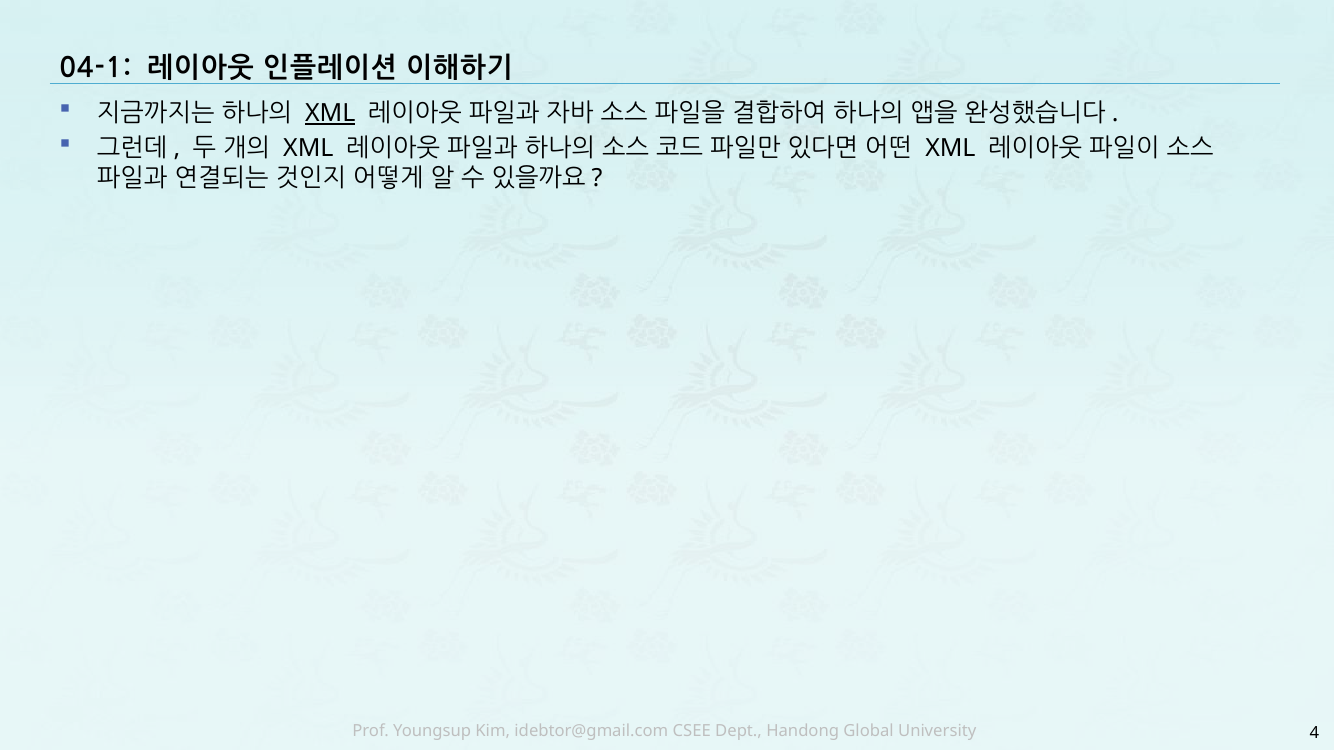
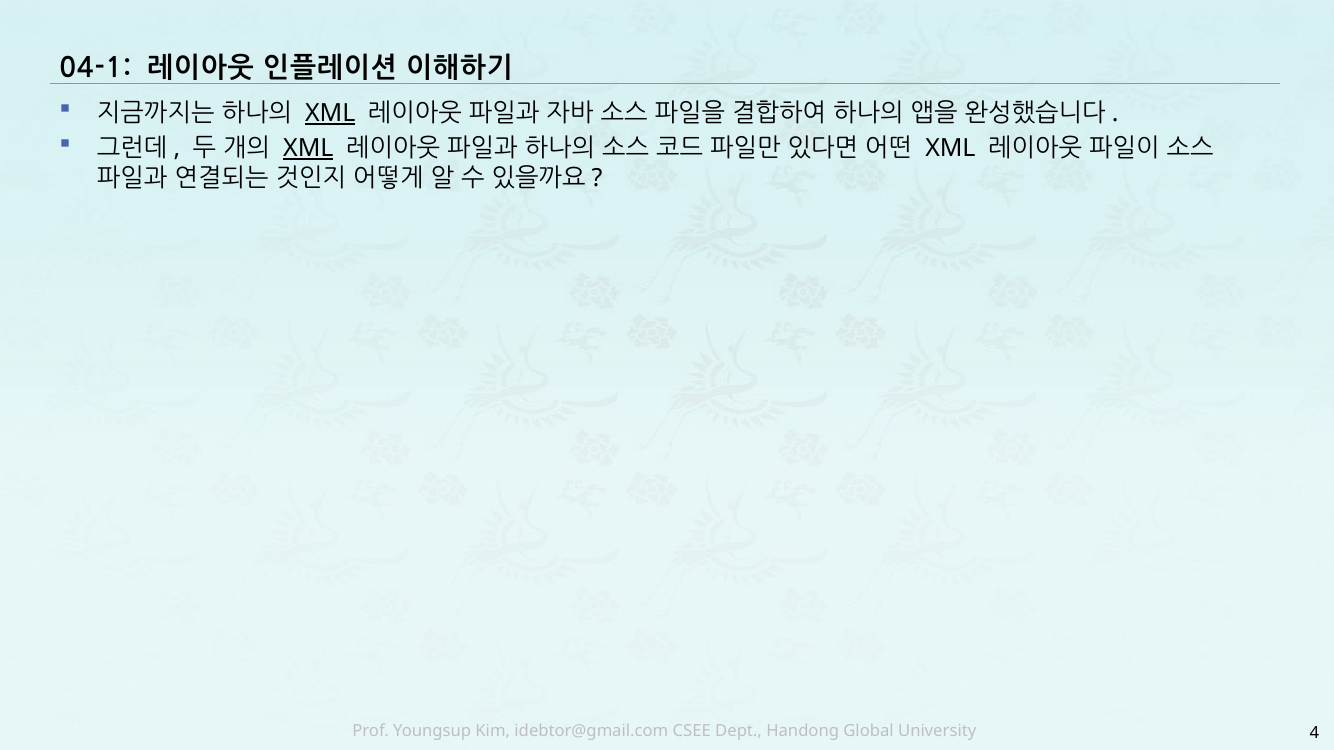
XML at (308, 148) underline: none -> present
